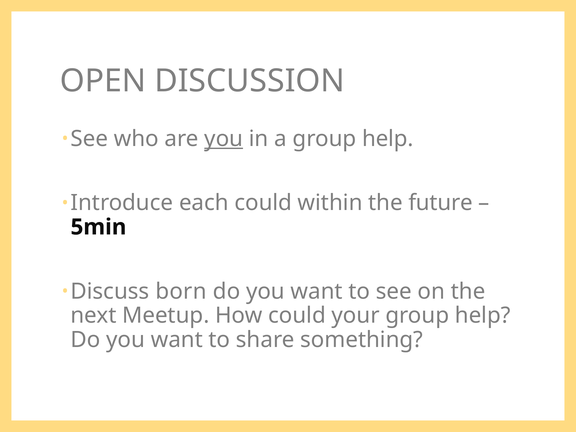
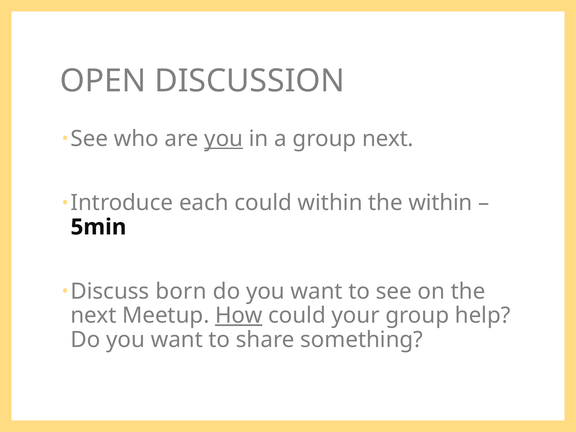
a group help: help -> next
the future: future -> within
How underline: none -> present
